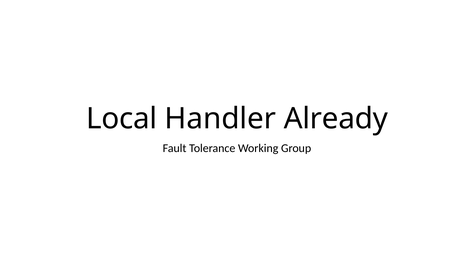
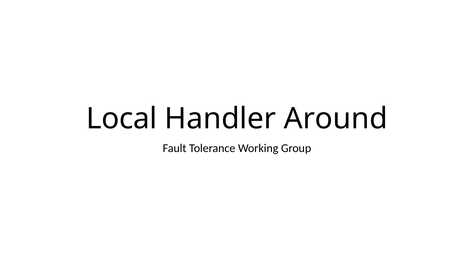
Already: Already -> Around
